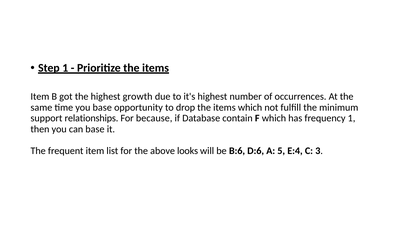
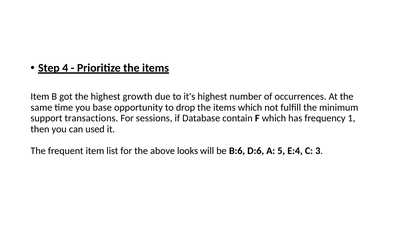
Step 1: 1 -> 4
relationships: relationships -> transactions
because: because -> sessions
can base: base -> used
